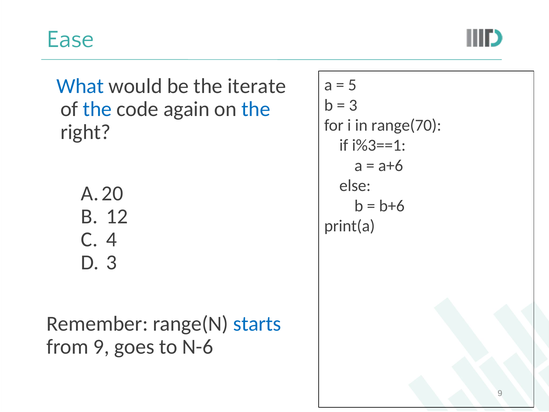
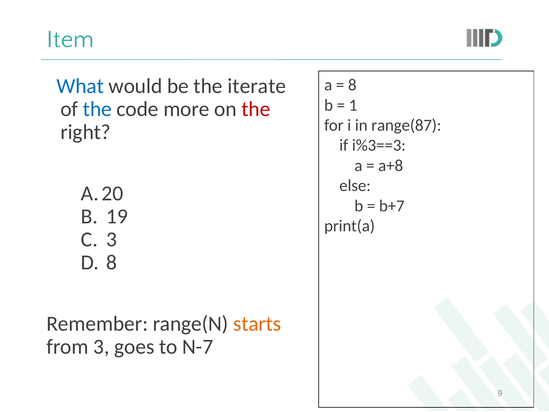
Ease: Ease -> Item
5 at (352, 85): 5 -> 8
3 at (353, 105): 3 -> 1
again: again -> more
the at (256, 109) colour: blue -> red
range(70: range(70 -> range(87
i%3==1: i%3==1 -> i%3==3
a+6: a+6 -> a+8
b+6: b+6 -> b+7
12: 12 -> 19
4 at (112, 239): 4 -> 3
3 at (112, 262): 3 -> 8
starts colour: blue -> orange
from 9: 9 -> 3
N-6: N-6 -> N-7
